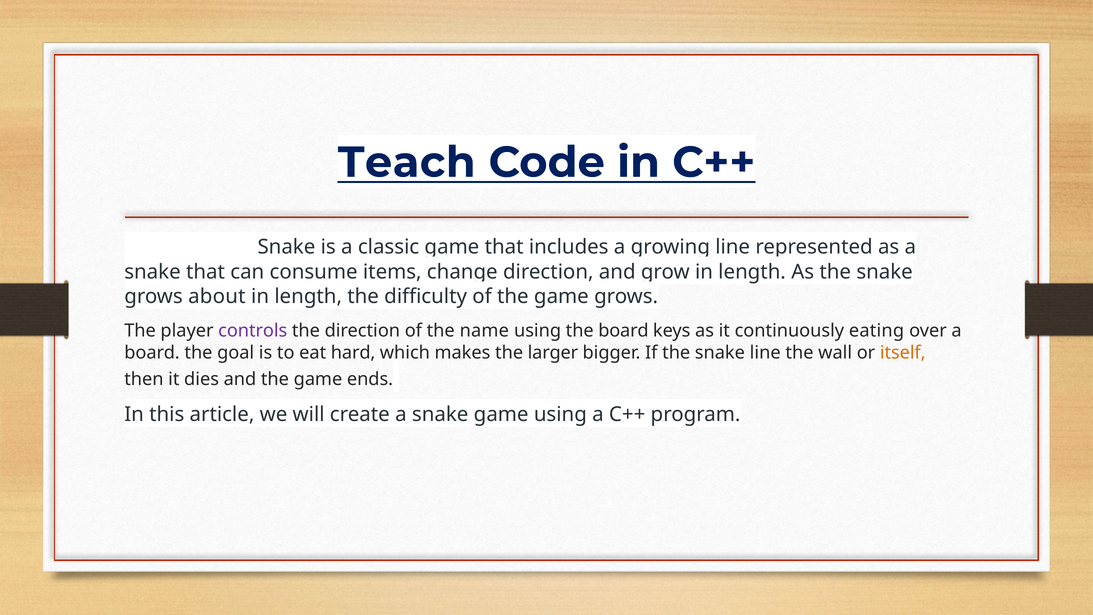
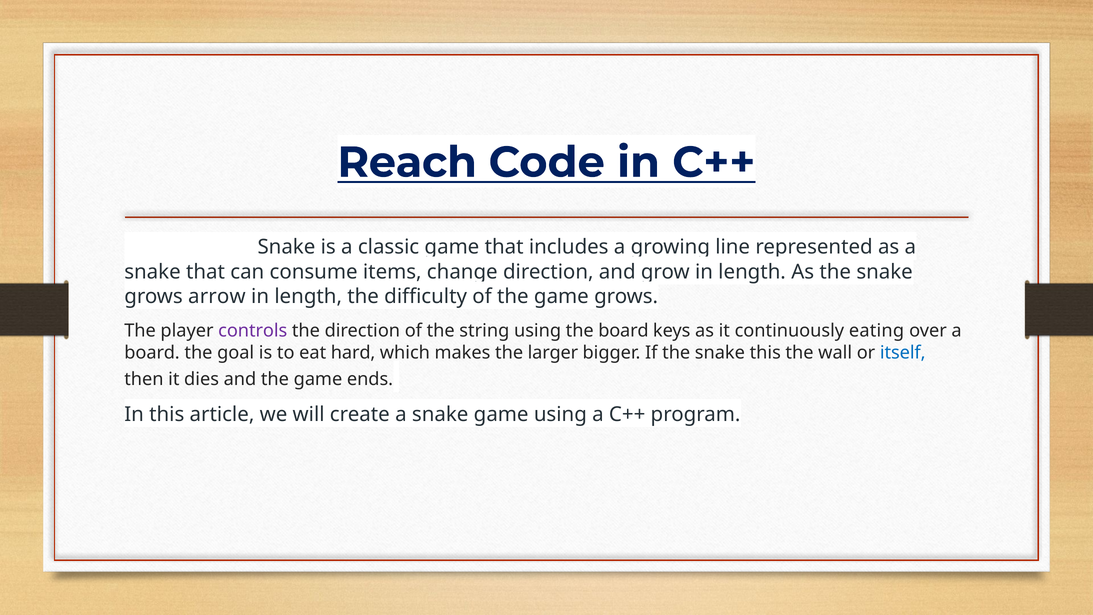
Teach: Teach -> Reach
about: about -> arrow
name: name -> string
snake line: line -> this
itself colour: orange -> blue
